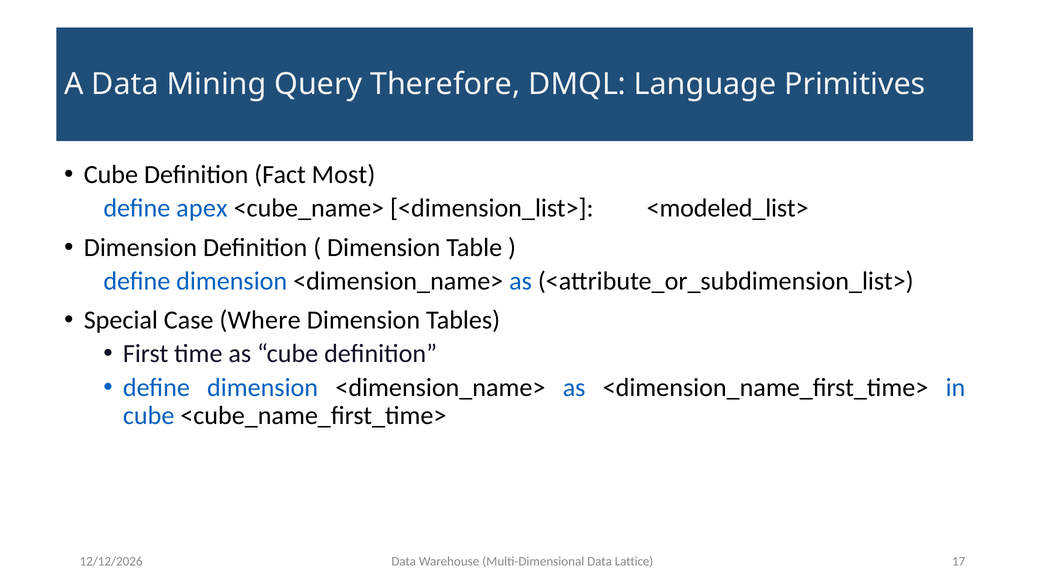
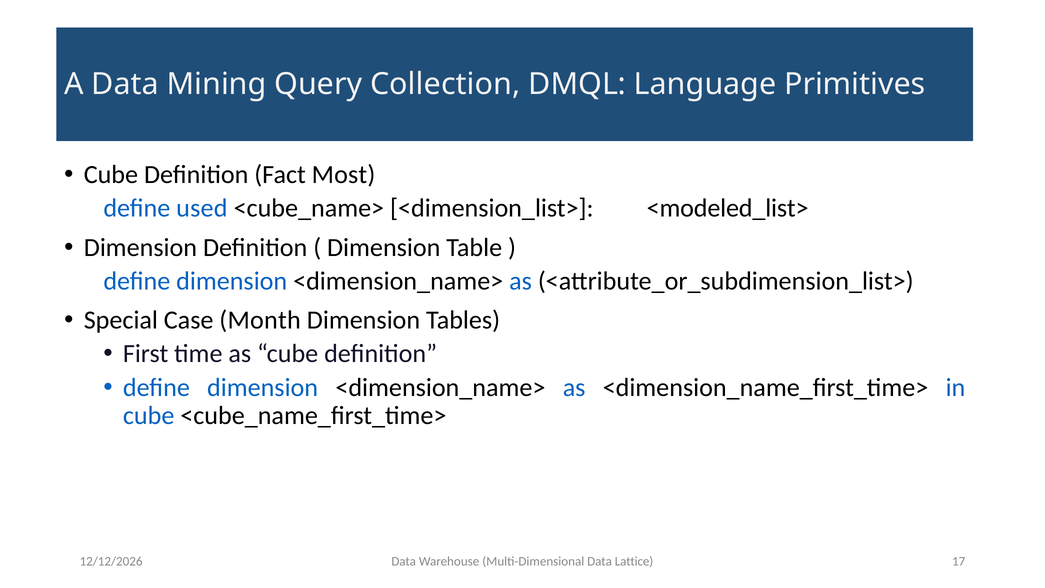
Therefore: Therefore -> Collection
apex: apex -> used
Where: Where -> Month
